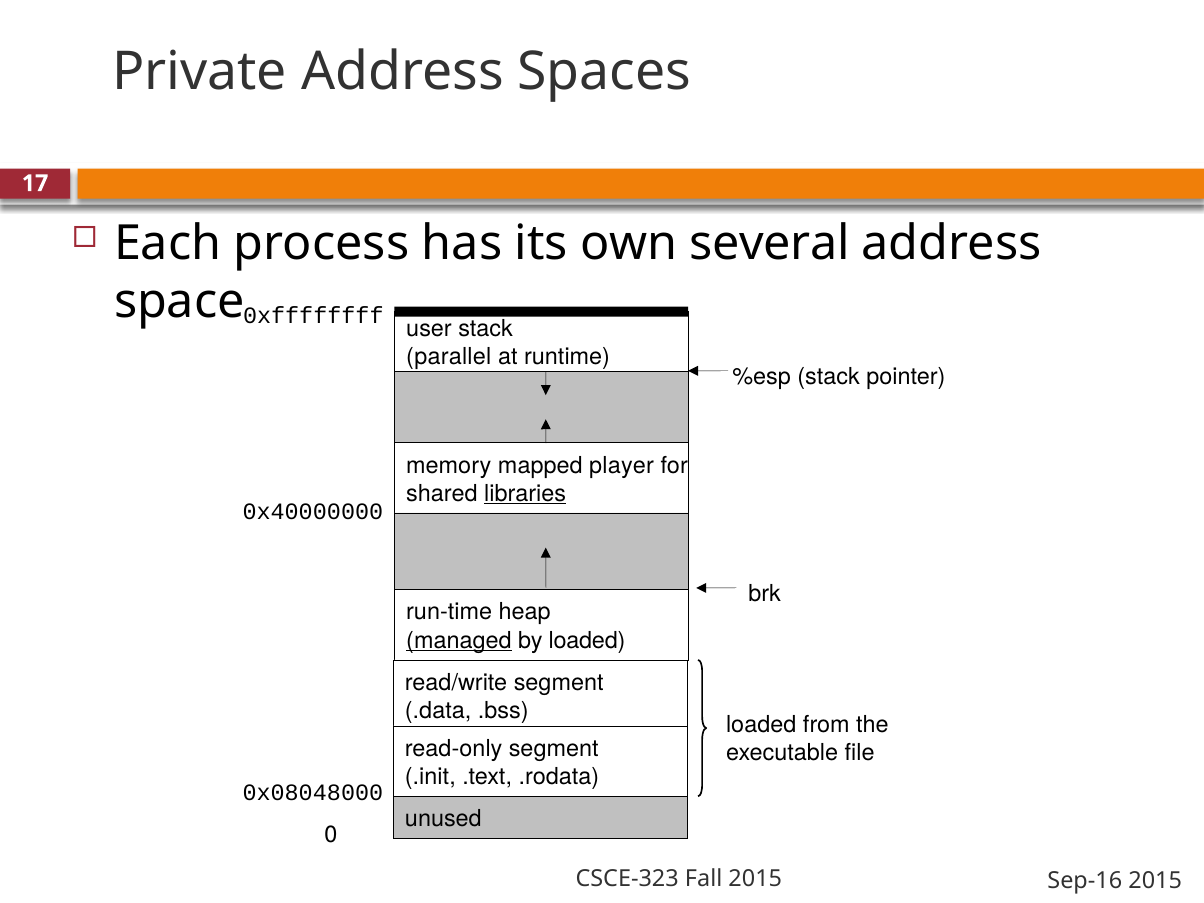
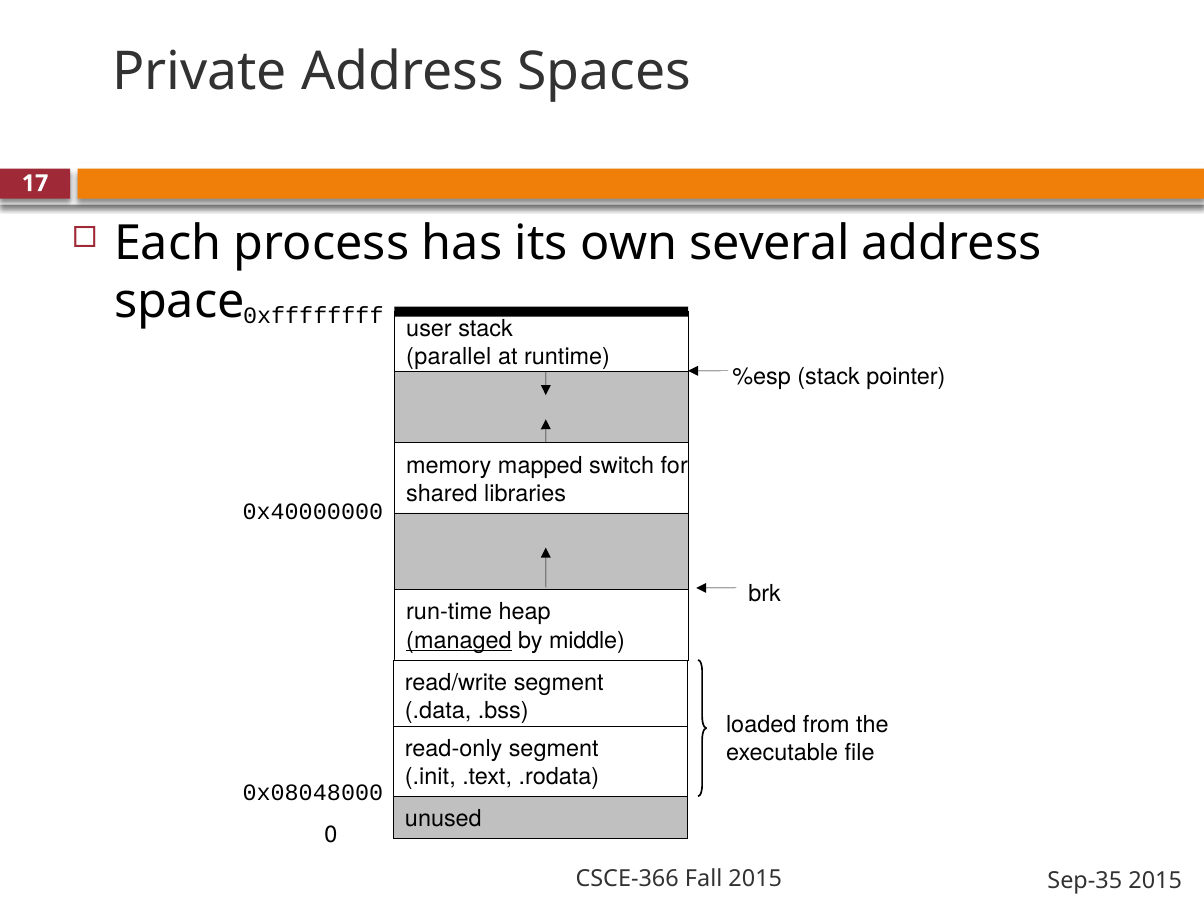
player: player -> switch
libraries underline: present -> none
by loaded: loaded -> middle
CSCE-323: CSCE-323 -> CSCE-366
Sep-16: Sep-16 -> Sep-35
